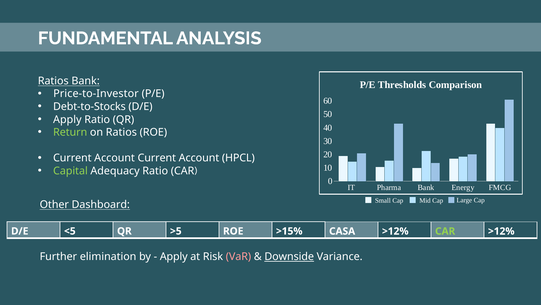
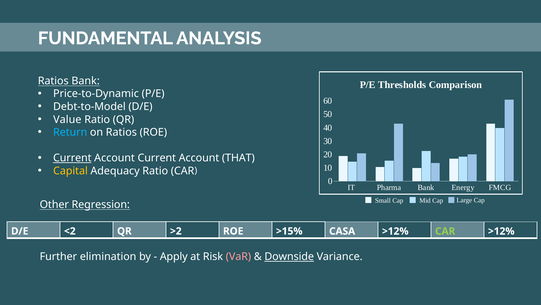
Price-to-Investor: Price-to-Investor -> Price-to-Dynamic
Debt-to-Stocks: Debt-to-Stocks -> Debt-to-Model
Apply at (67, 119): Apply -> Value
Return colour: light green -> light blue
Current at (72, 158) underline: none -> present
HPCL: HPCL -> THAT
Capital colour: light green -> yellow
Dashboard: Dashboard -> Regression
<5: <5 -> <2
>5: >5 -> >2
